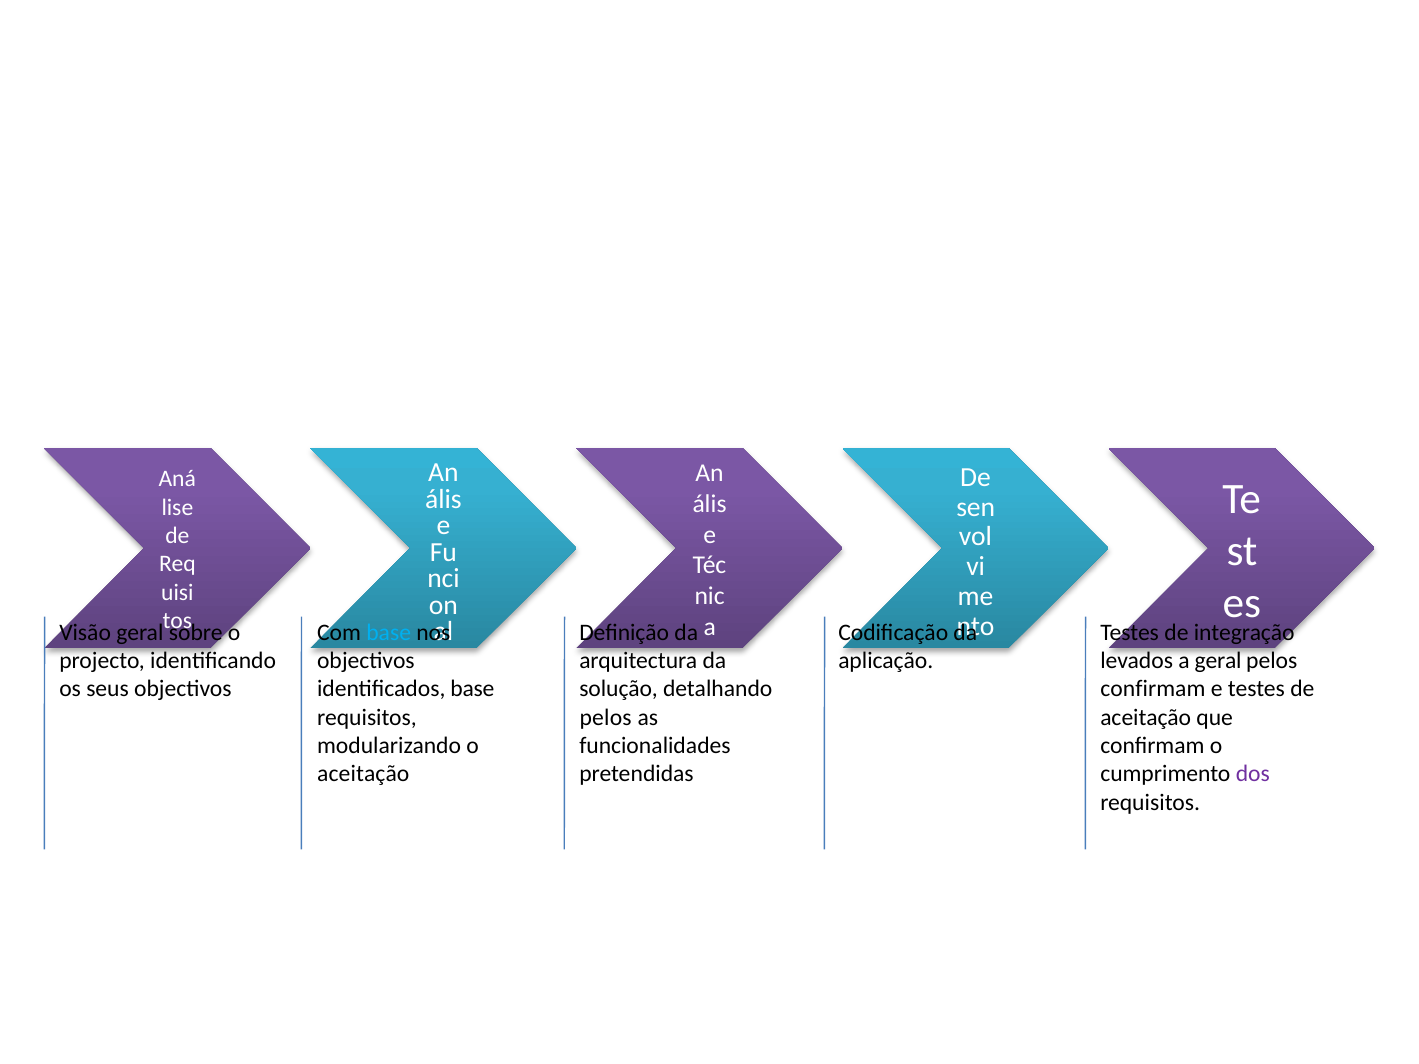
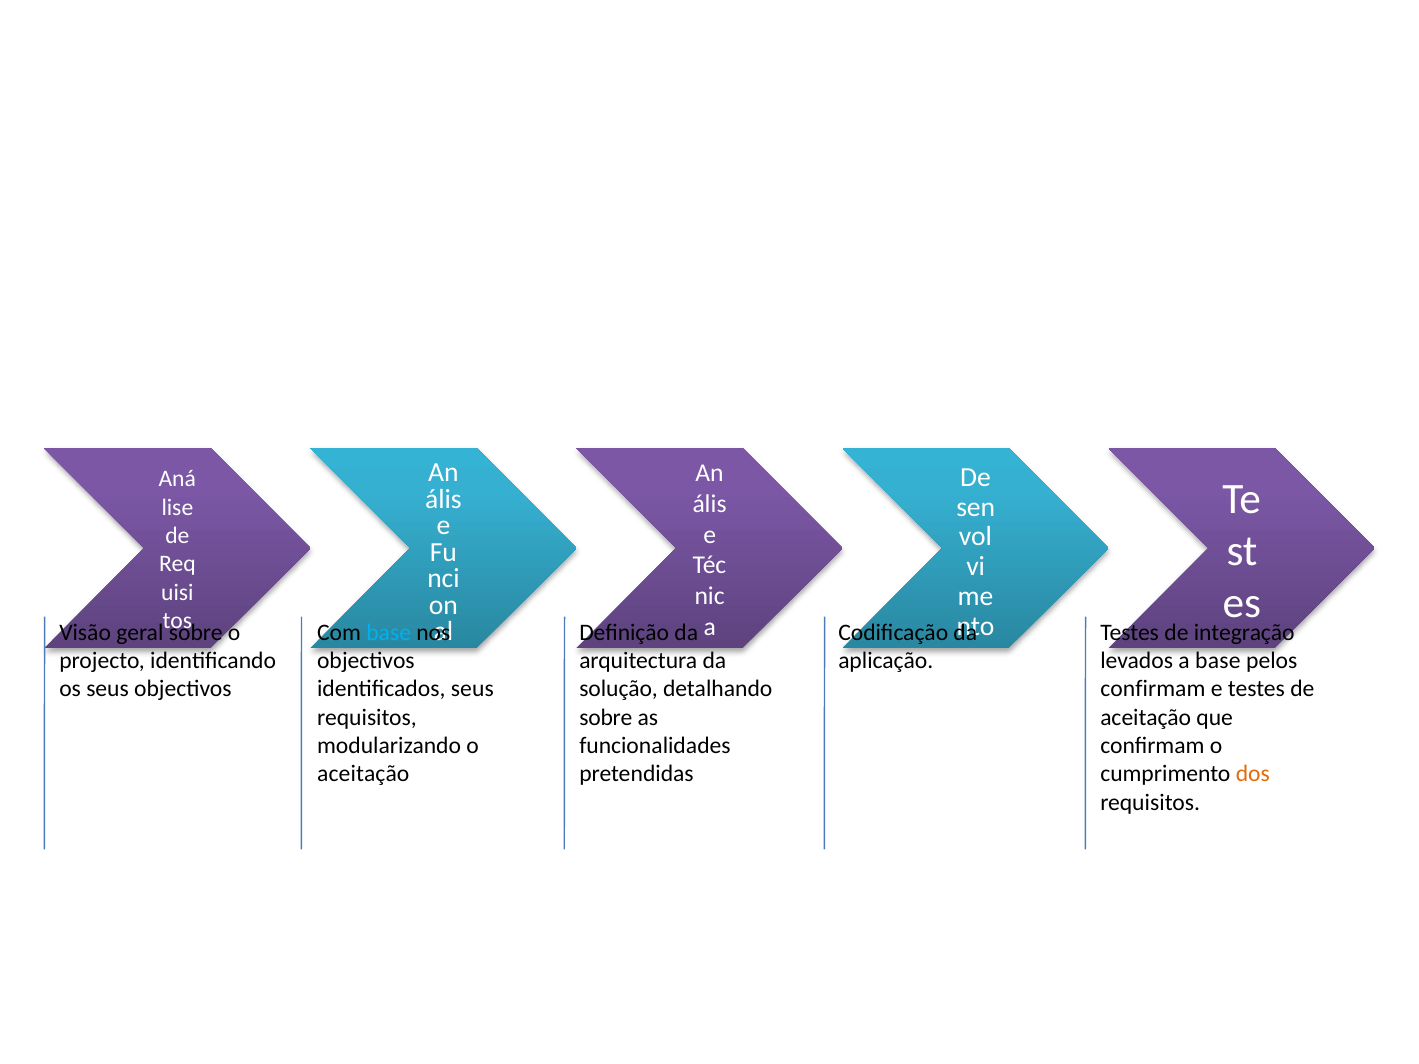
a geral: geral -> base
identificados base: base -> seus
pelos at (606, 718): pelos -> sobre
dos colour: purple -> orange
